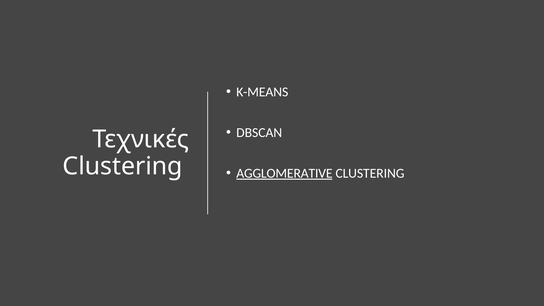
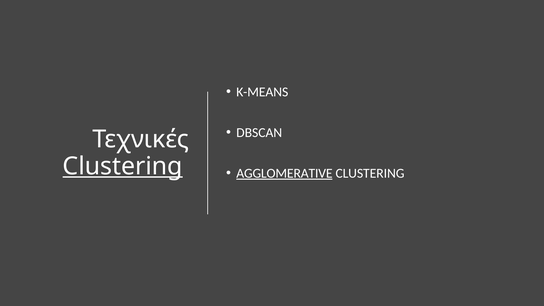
Clustering at (123, 166) underline: none -> present
